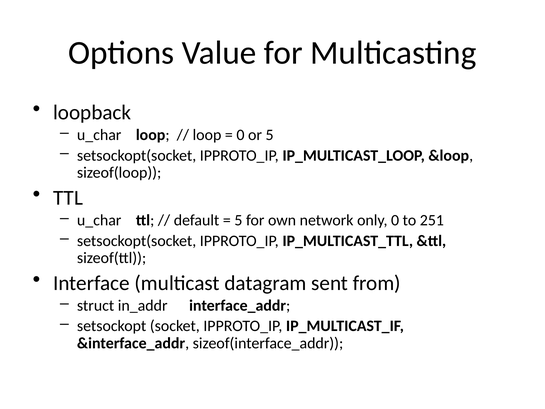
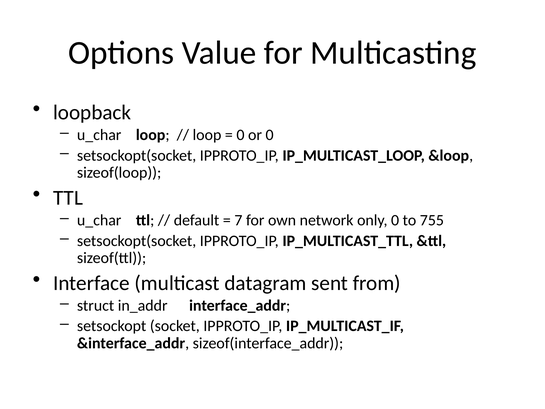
or 5: 5 -> 0
5 at (238, 220): 5 -> 7
251: 251 -> 755
